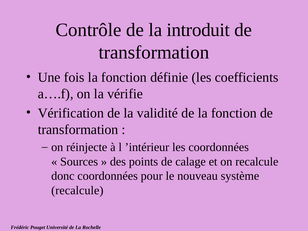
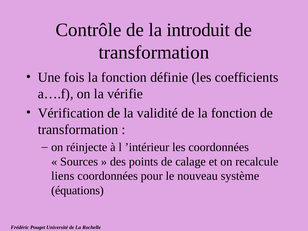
donc: donc -> liens
recalcule at (77, 190): recalcule -> équations
